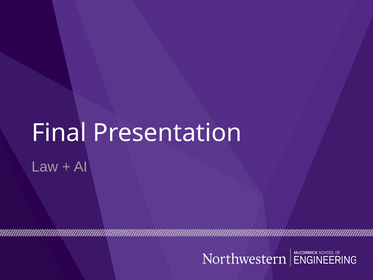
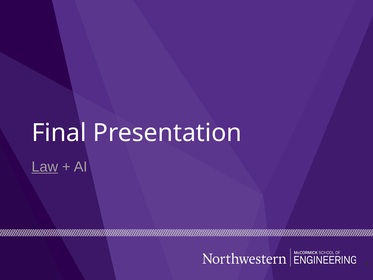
Law underline: none -> present
